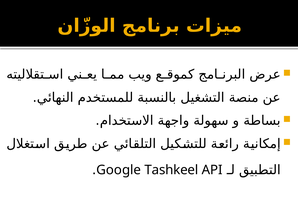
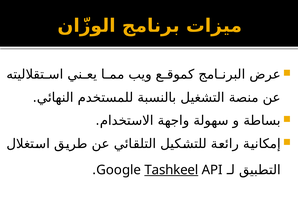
Tashkeel underline: none -> present
